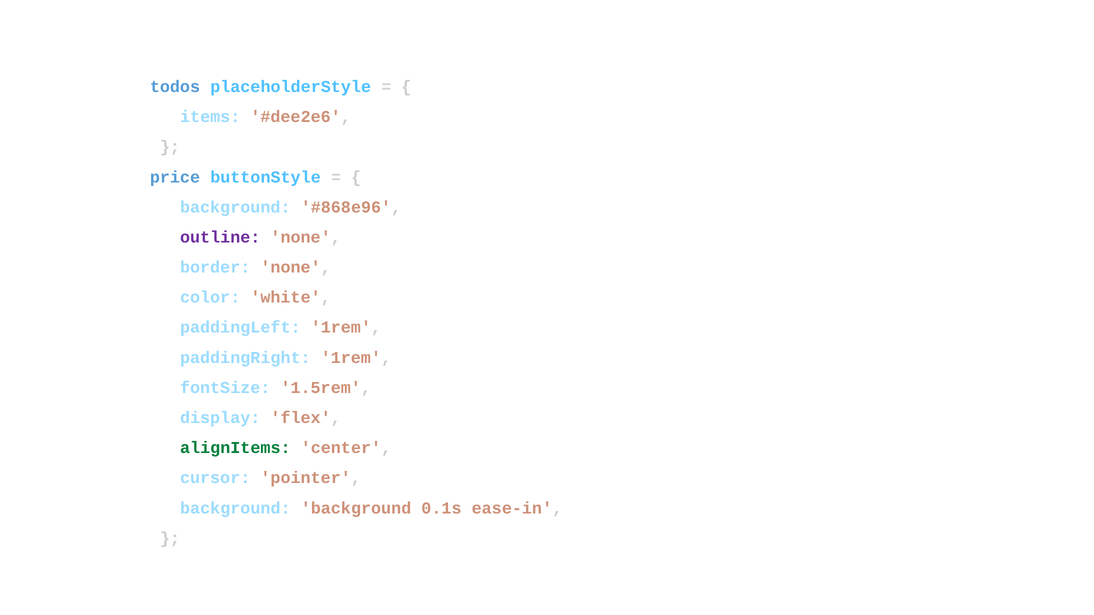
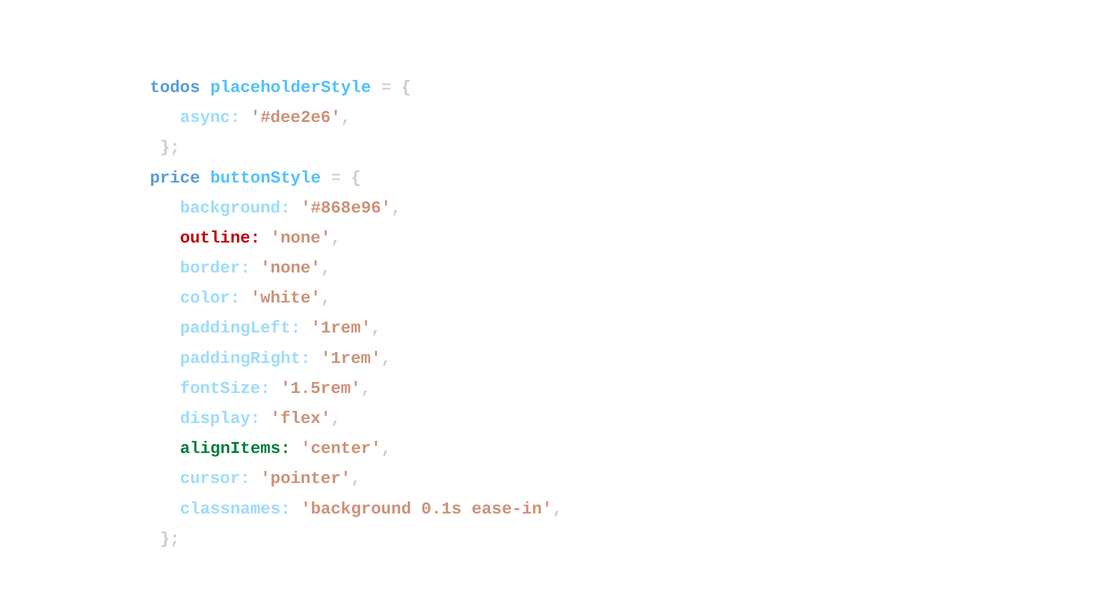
items: items -> async
outline colour: purple -> red
background at (235, 508): background -> classnames
